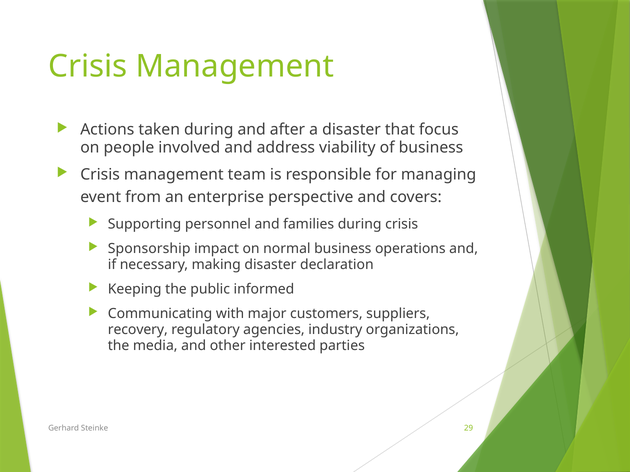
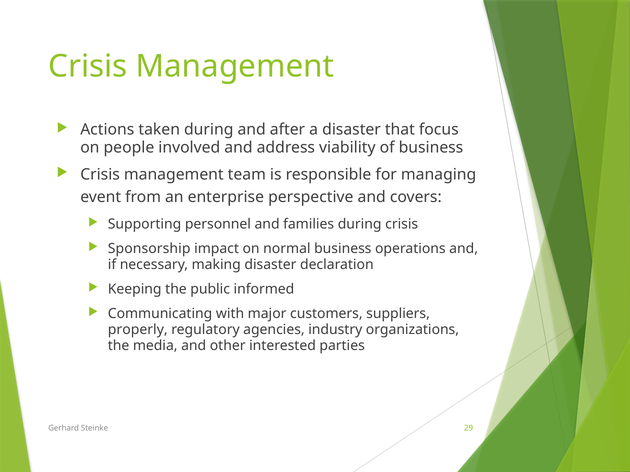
recovery: recovery -> properly
